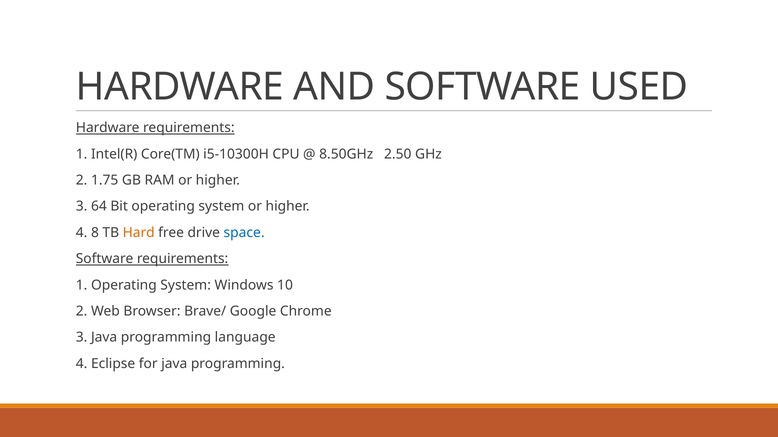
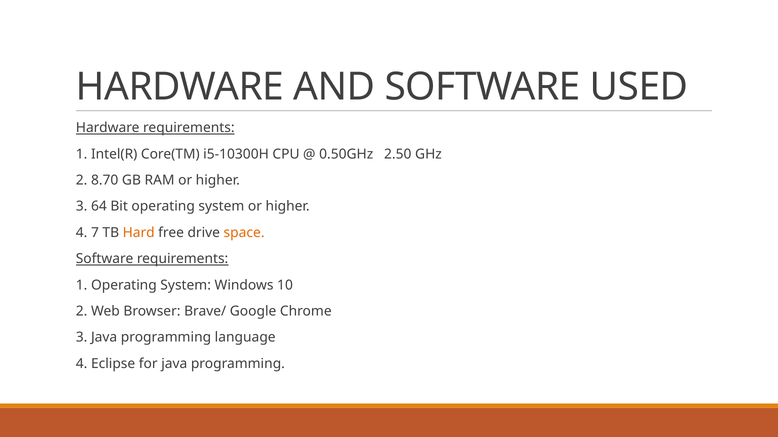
8.50GHz: 8.50GHz -> 0.50GHz
1.75: 1.75 -> 8.70
8: 8 -> 7
space colour: blue -> orange
